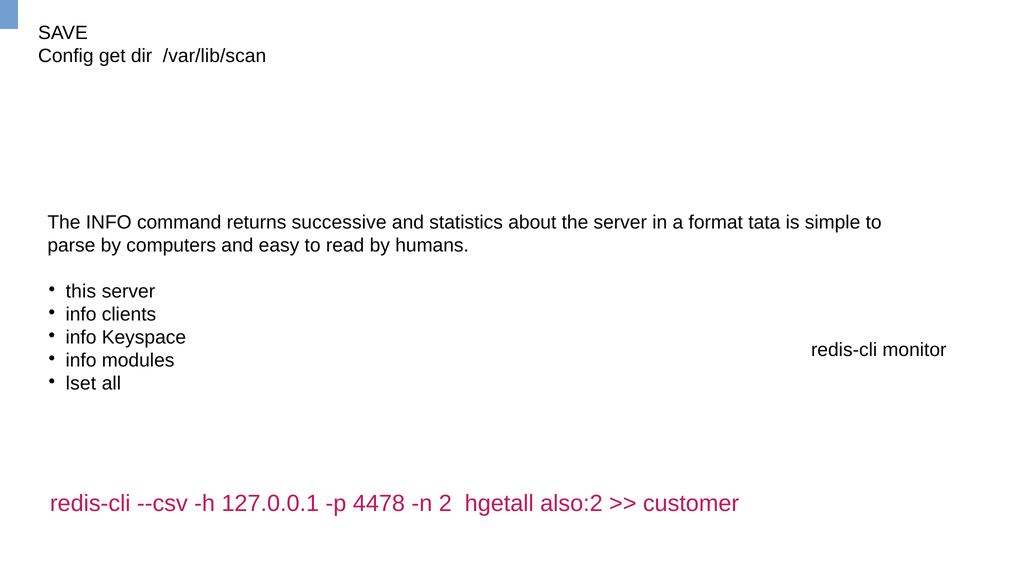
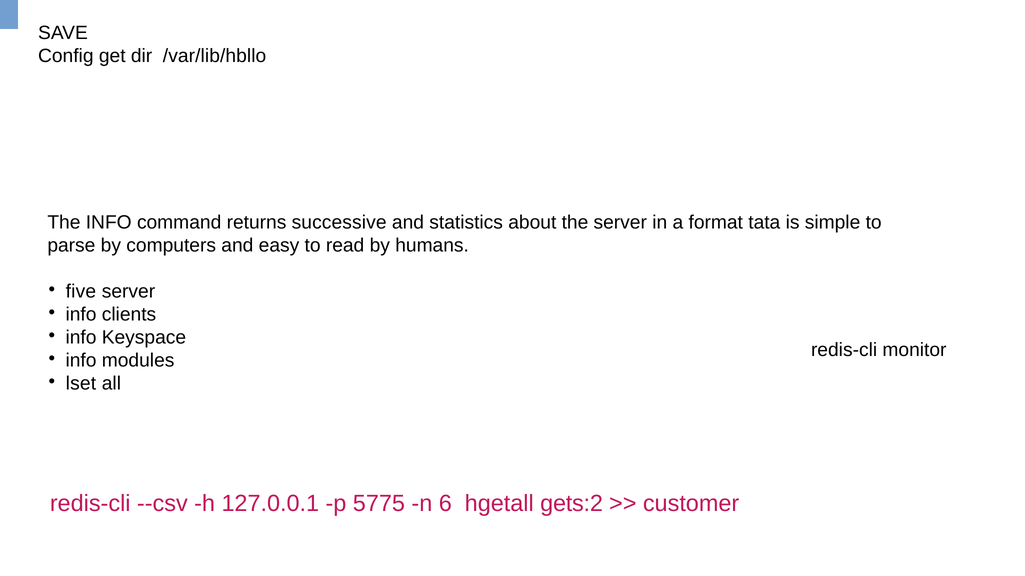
/var/lib/scan: /var/lib/scan -> /var/lib/hbllo
this: this -> five
4478: 4478 -> 5775
2: 2 -> 6
also:2: also:2 -> gets:2
